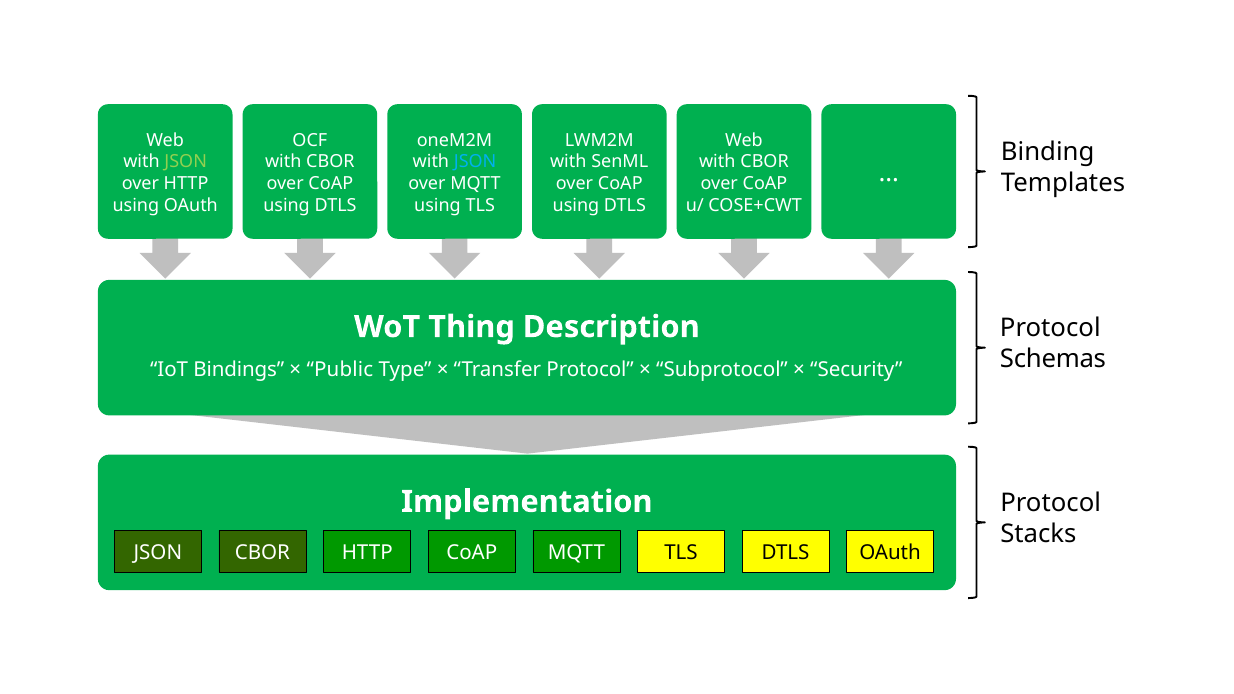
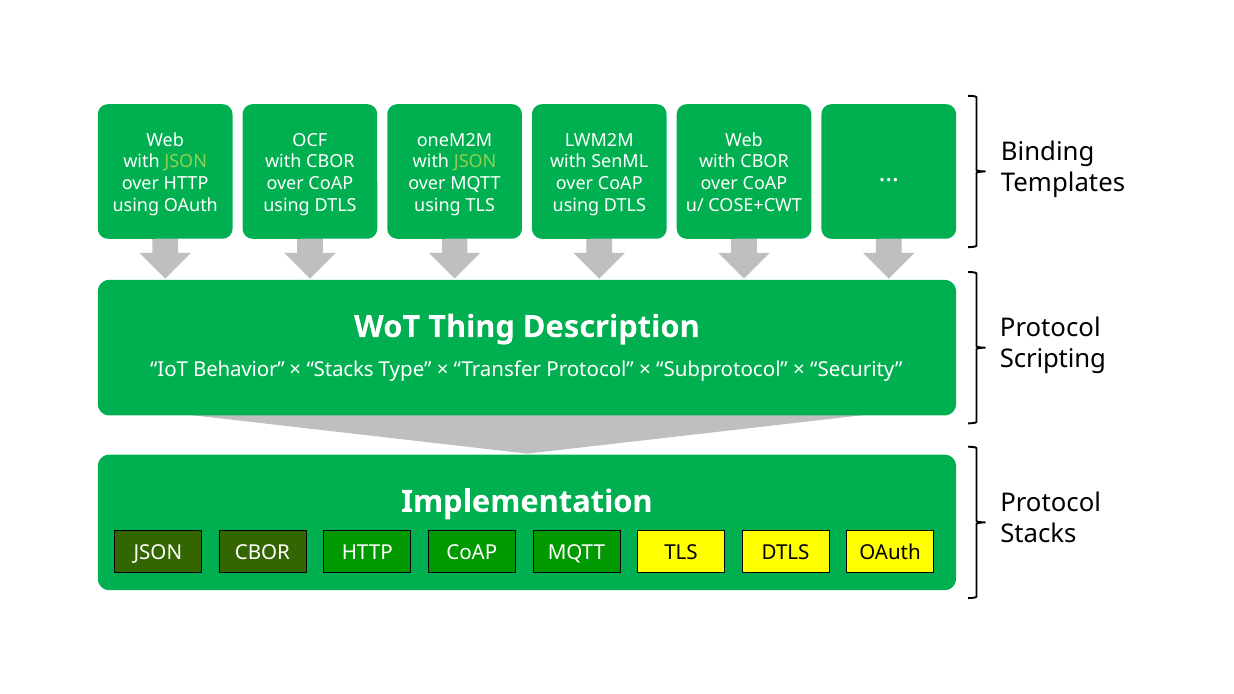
JSON at (475, 162) colour: light blue -> light green
Schemas: Schemas -> Scripting
Bindings: Bindings -> Behavior
Public at (340, 369): Public -> Stacks
